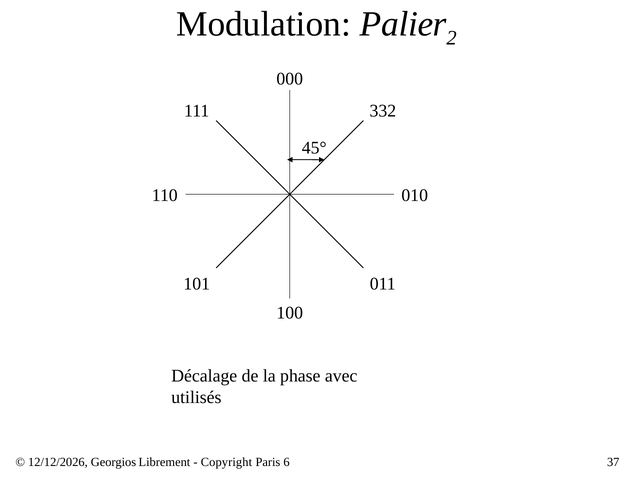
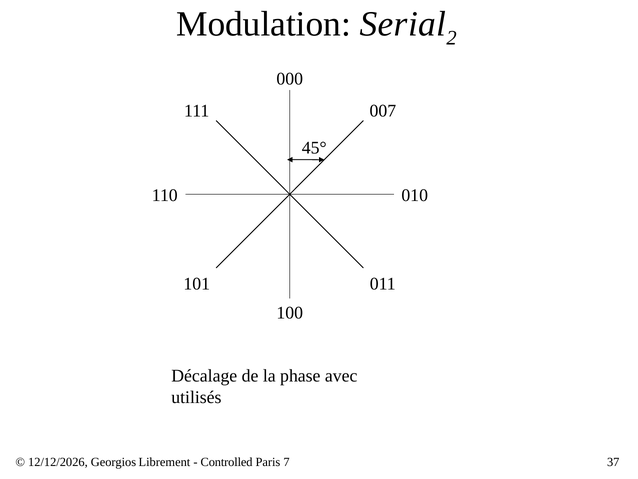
Palier: Palier -> Serial
332: 332 -> 007
Copyright: Copyright -> Controlled
6: 6 -> 7
